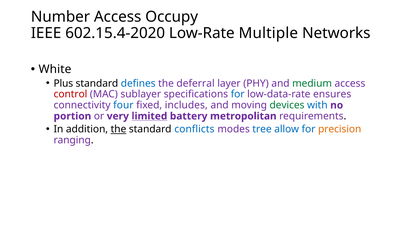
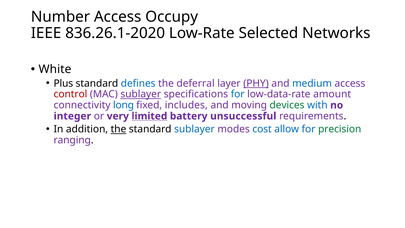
602.15.4-2020: 602.15.4-2020 -> 836.26.1-2020
Multiple: Multiple -> Selected
PHY underline: none -> present
medium colour: green -> blue
sublayer at (141, 94) underline: none -> present
ensures: ensures -> amount
four: four -> long
portion: portion -> integer
metropolitan: metropolitan -> unsuccessful
standard conflicts: conflicts -> sublayer
tree: tree -> cost
precision colour: orange -> green
